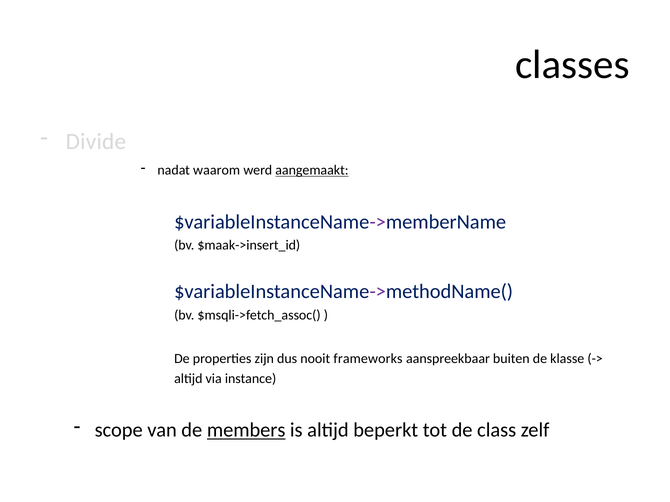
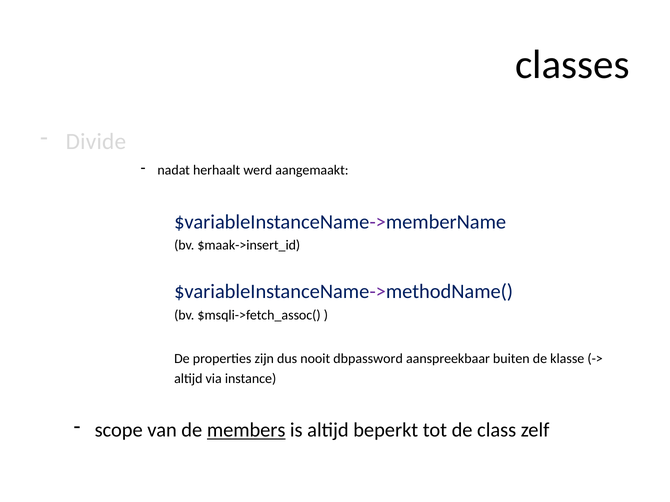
waarom: waarom -> herhaalt
aangemaakt underline: present -> none
frameworks: frameworks -> dbpassword
